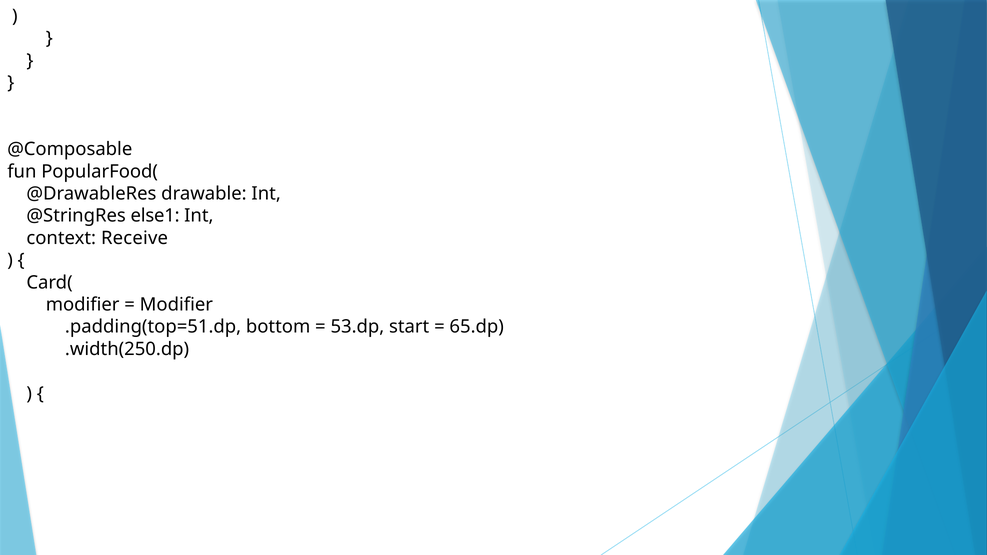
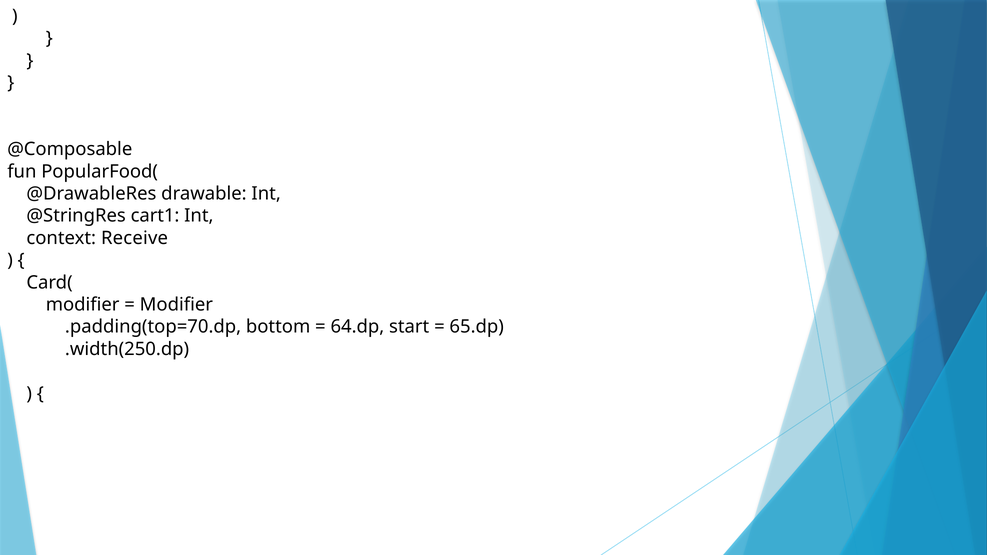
else1: else1 -> cart1
.padding(top=51.dp: .padding(top=51.dp -> .padding(top=70.dp
53.dp: 53.dp -> 64.dp
